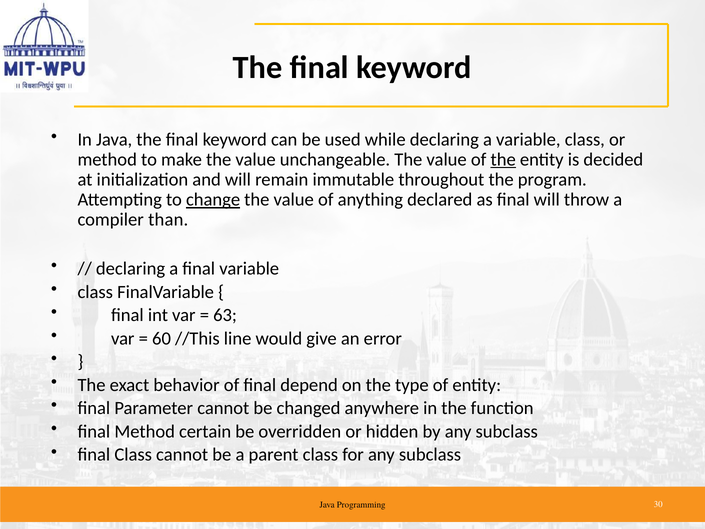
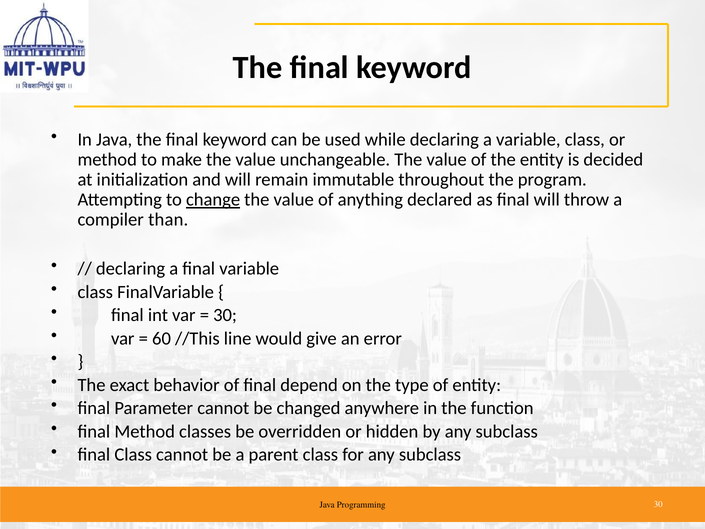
the at (503, 159) underline: present -> none
63 at (225, 315): 63 -> 30
certain: certain -> classes
